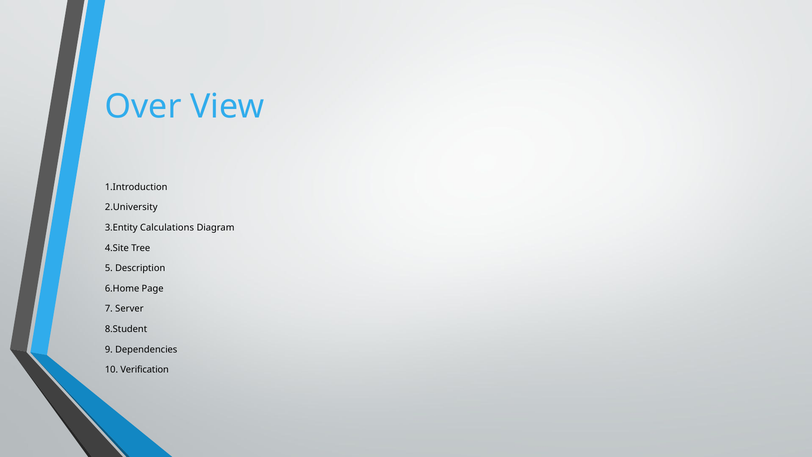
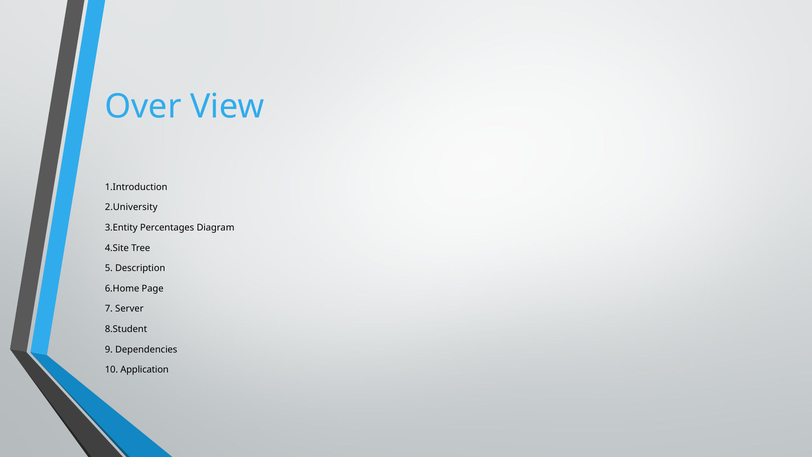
Calculations: Calculations -> Percentages
Verification: Verification -> Application
